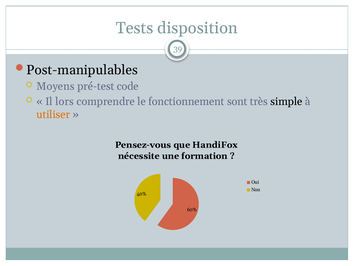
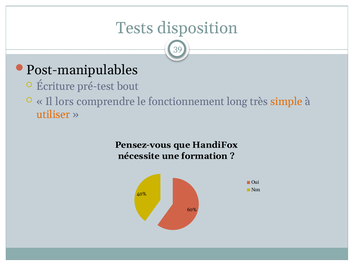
Moyens: Moyens -> Écriture
code: code -> bout
sont: sont -> long
simple colour: black -> orange
